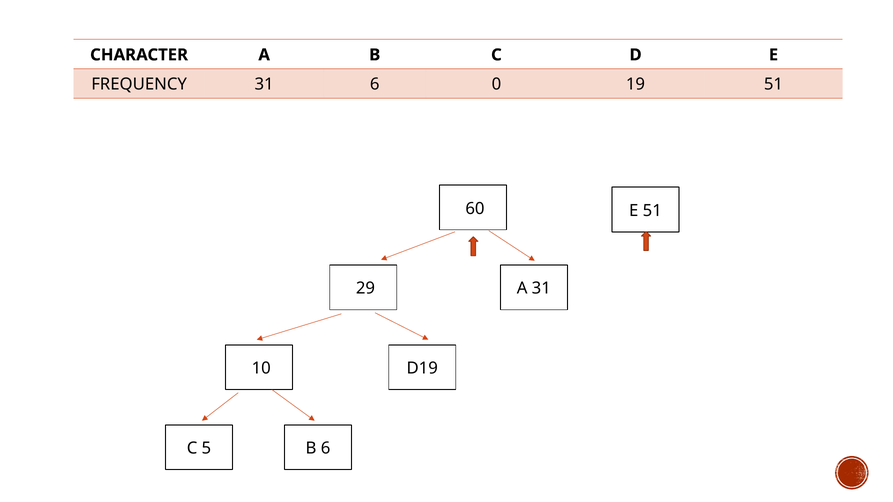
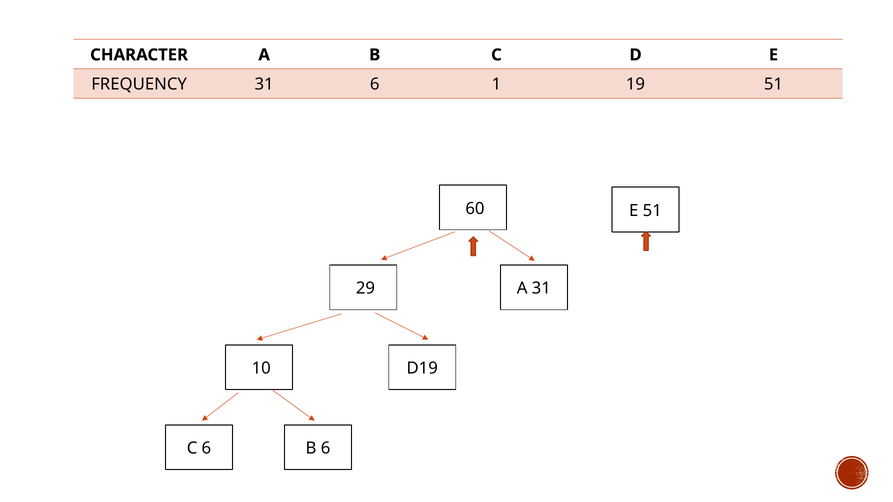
0: 0 -> 1
C 5: 5 -> 6
